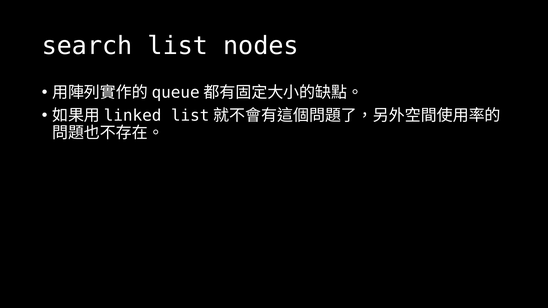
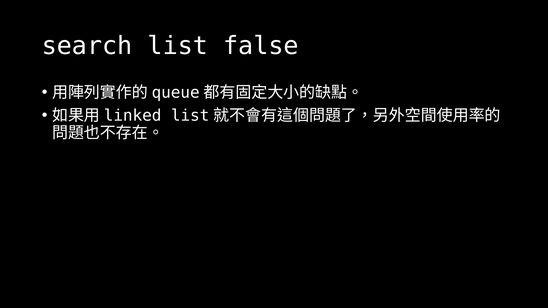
nodes: nodes -> false
